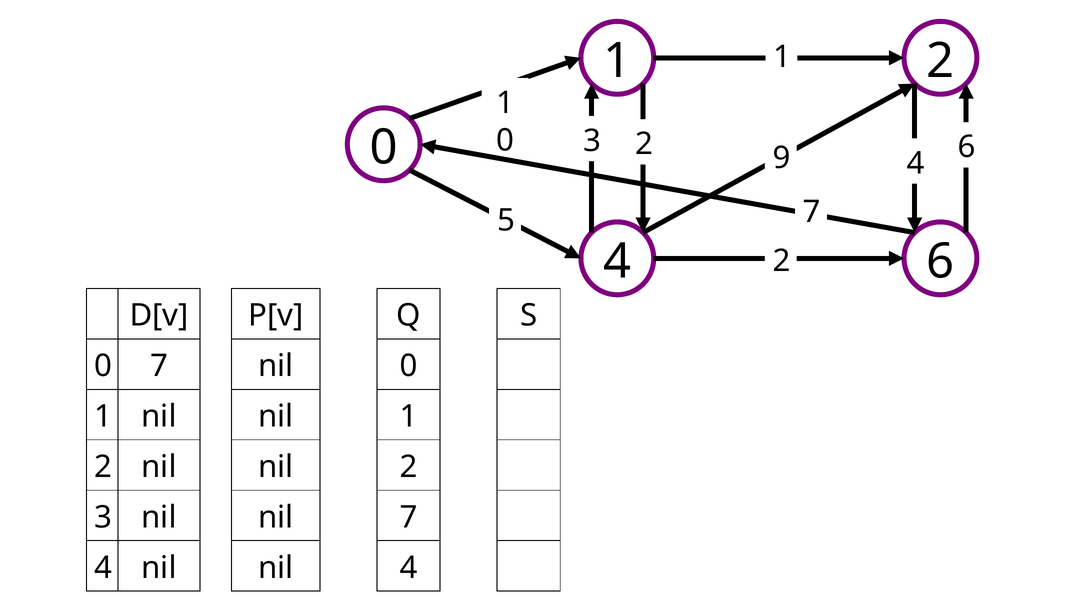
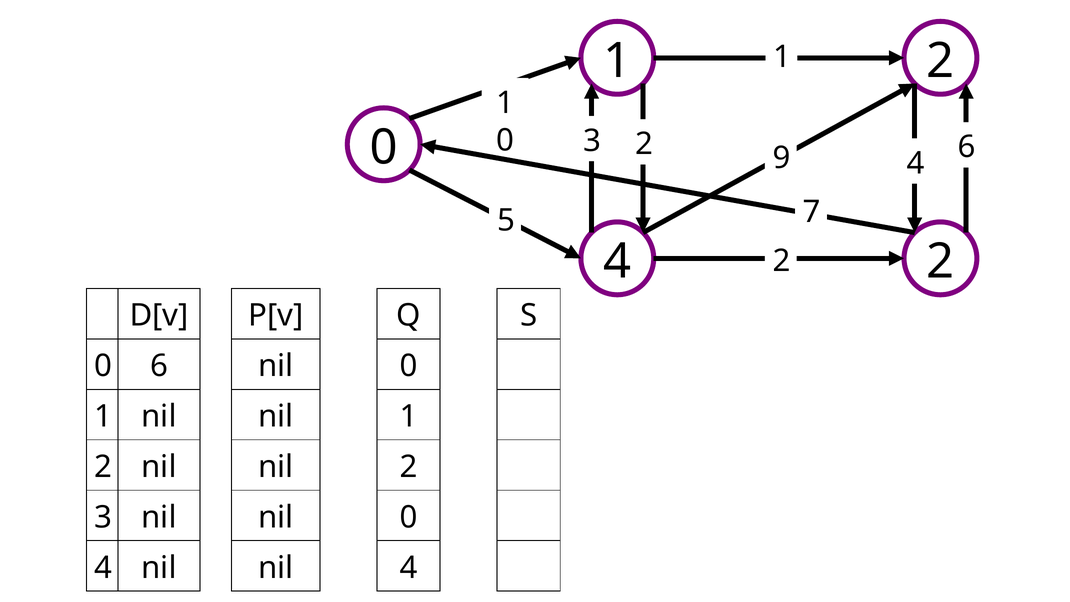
4 6: 6 -> 2
0 7: 7 -> 6
nil nil 7: 7 -> 0
